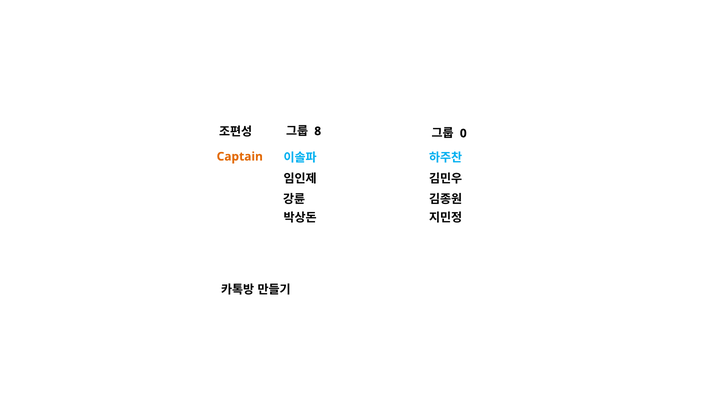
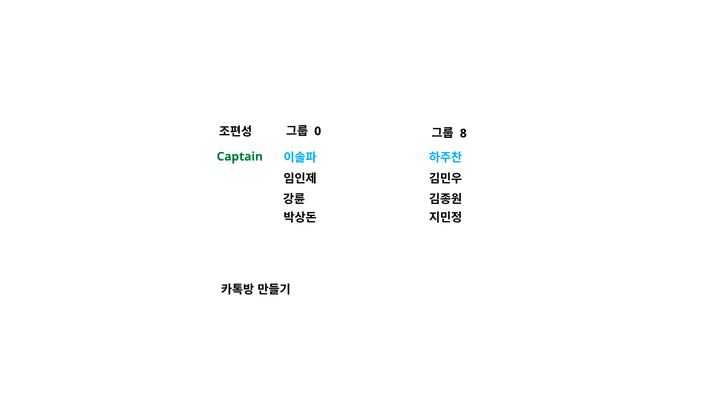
8: 8 -> 0
0: 0 -> 8
Captain colour: orange -> green
